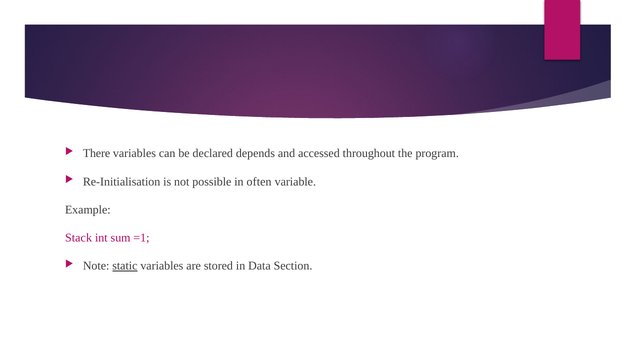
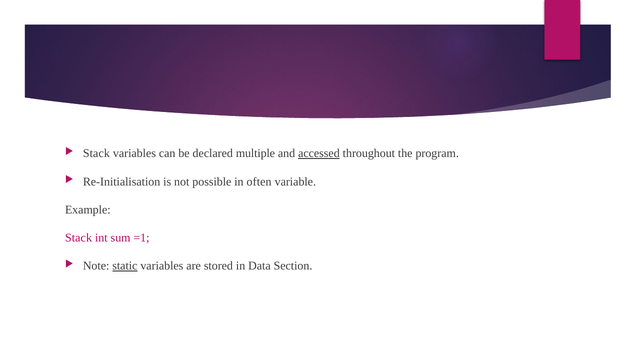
There at (97, 153): There -> Stack
depends: depends -> multiple
accessed underline: none -> present
